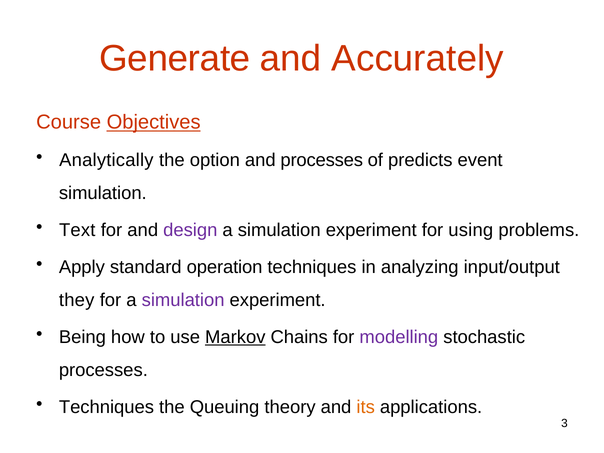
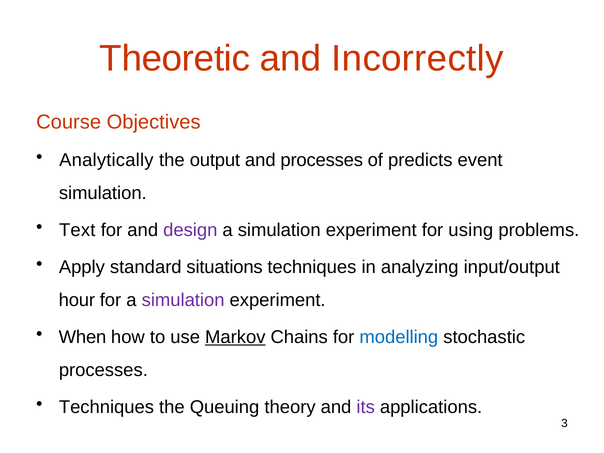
Generate: Generate -> Theoretic
Accurately: Accurately -> Incorrectly
Objectives underline: present -> none
option: option -> output
operation: operation -> situations
they: they -> hour
Being: Being -> When
modelling colour: purple -> blue
its colour: orange -> purple
